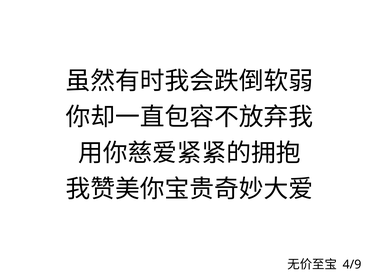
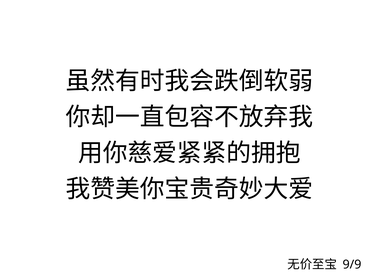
4/9: 4/9 -> 9/9
